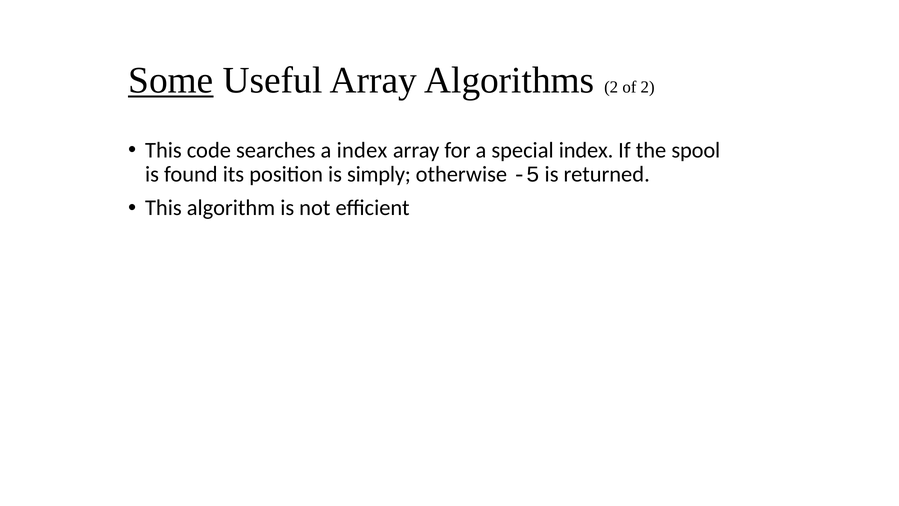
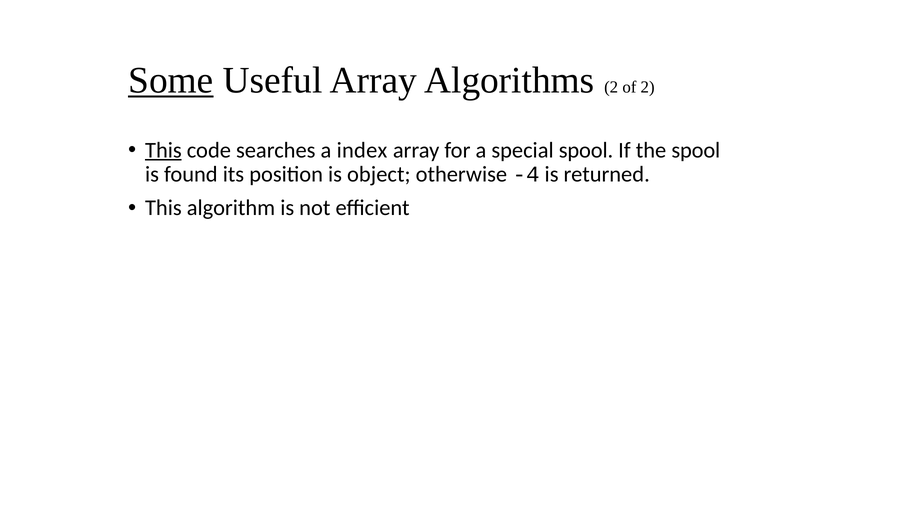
This at (163, 150) underline: none -> present
special index: index -> spool
simply: simply -> object
-5: -5 -> -4
